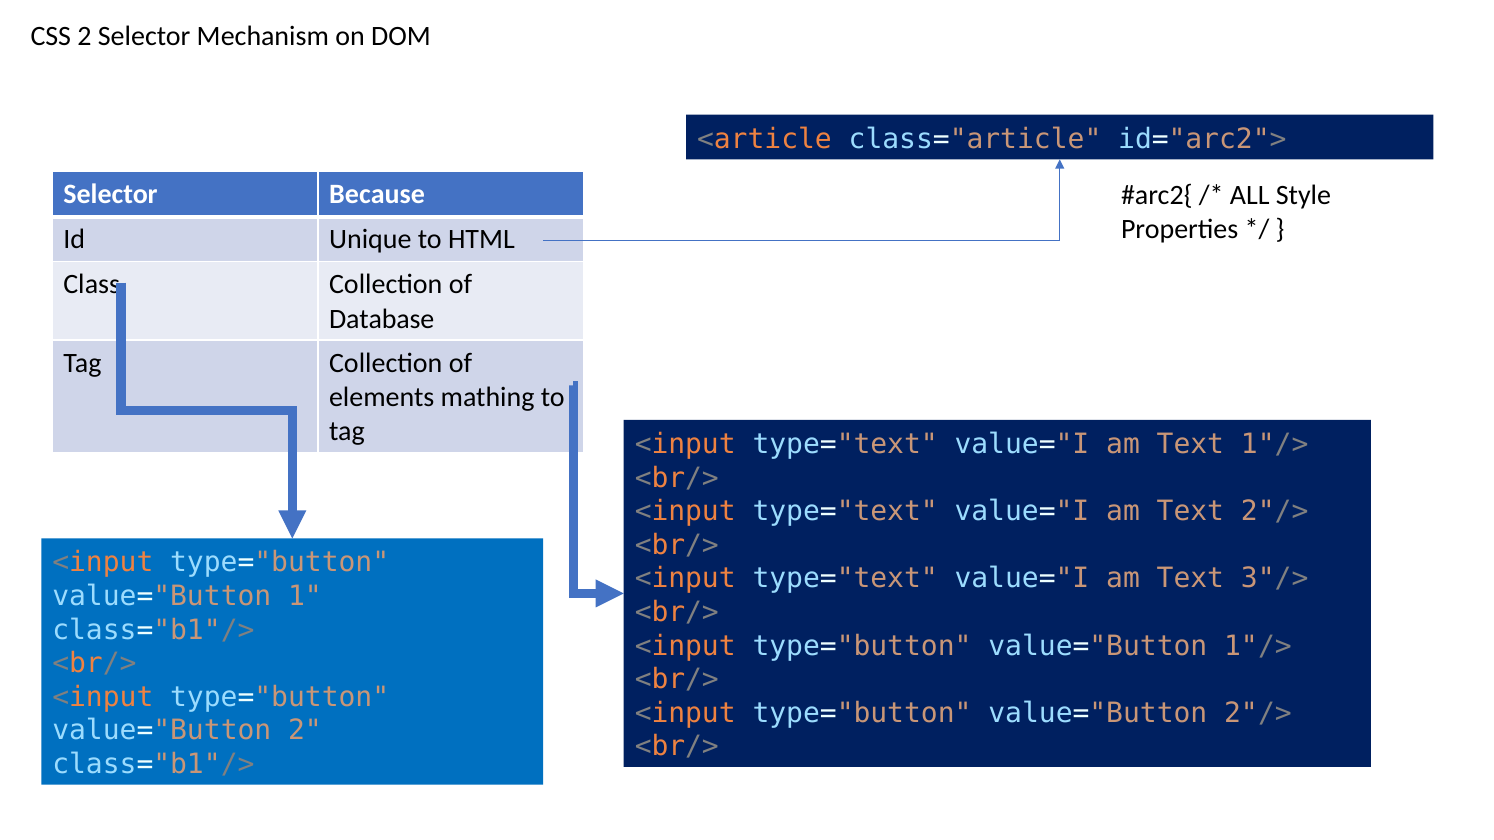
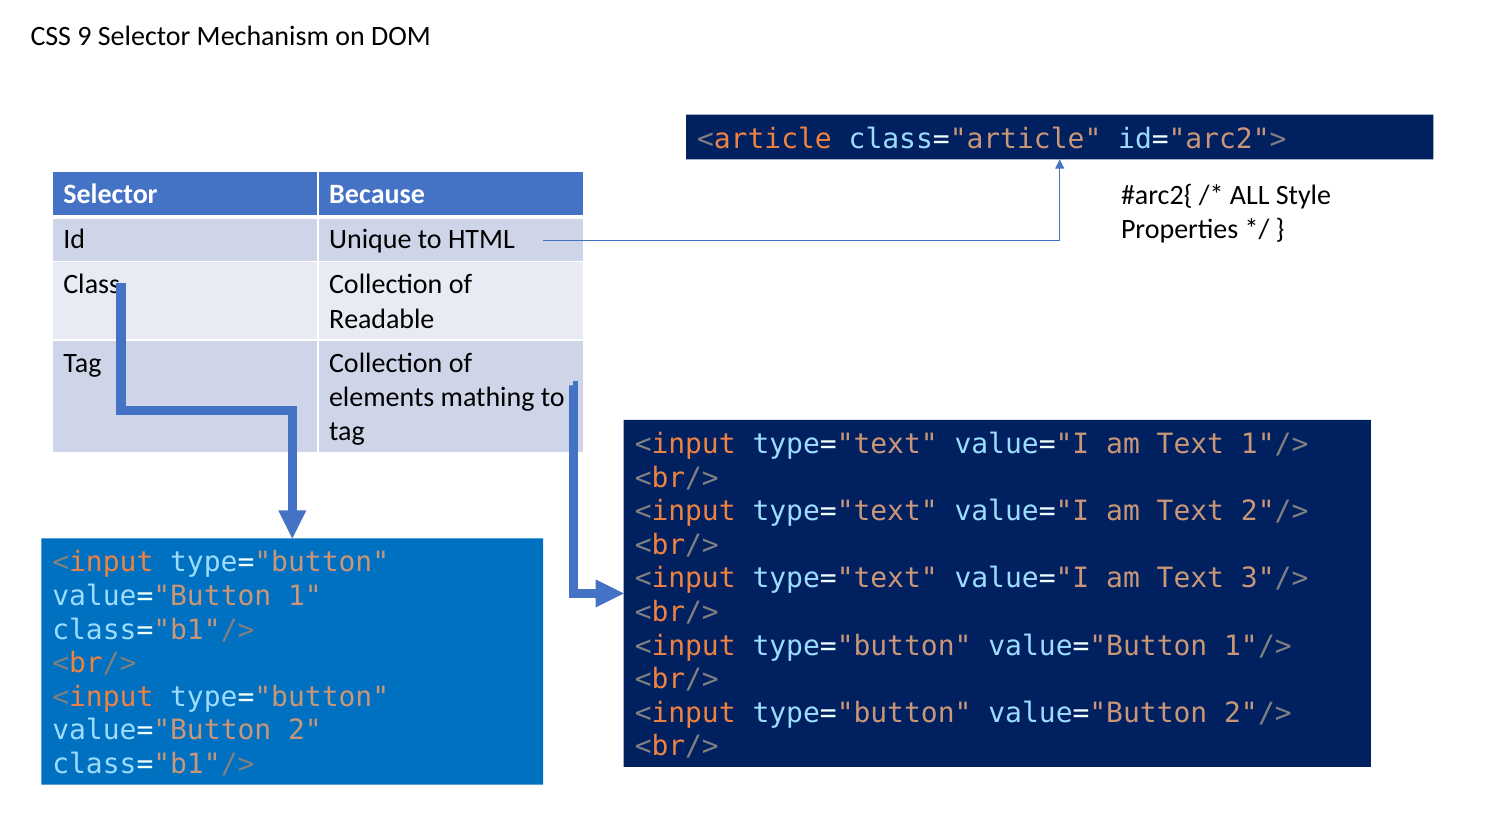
CSS 2: 2 -> 9
Database: Database -> Readable
